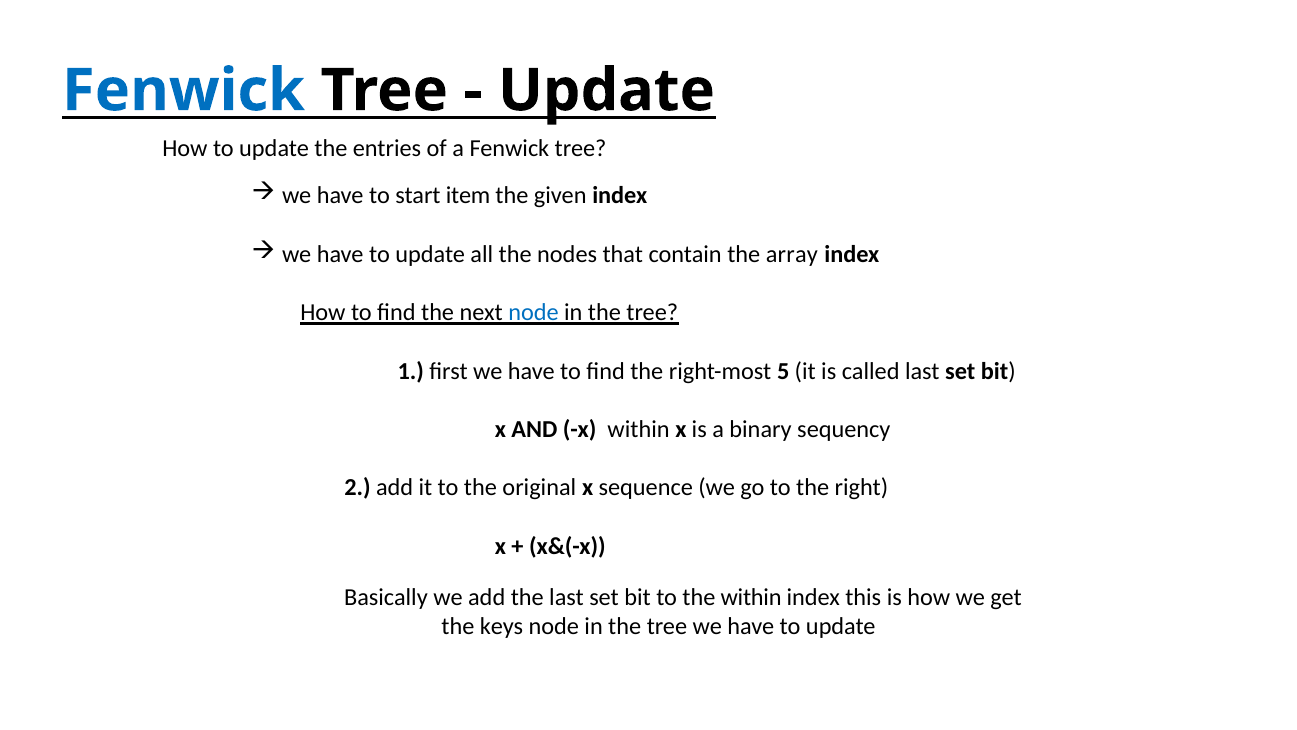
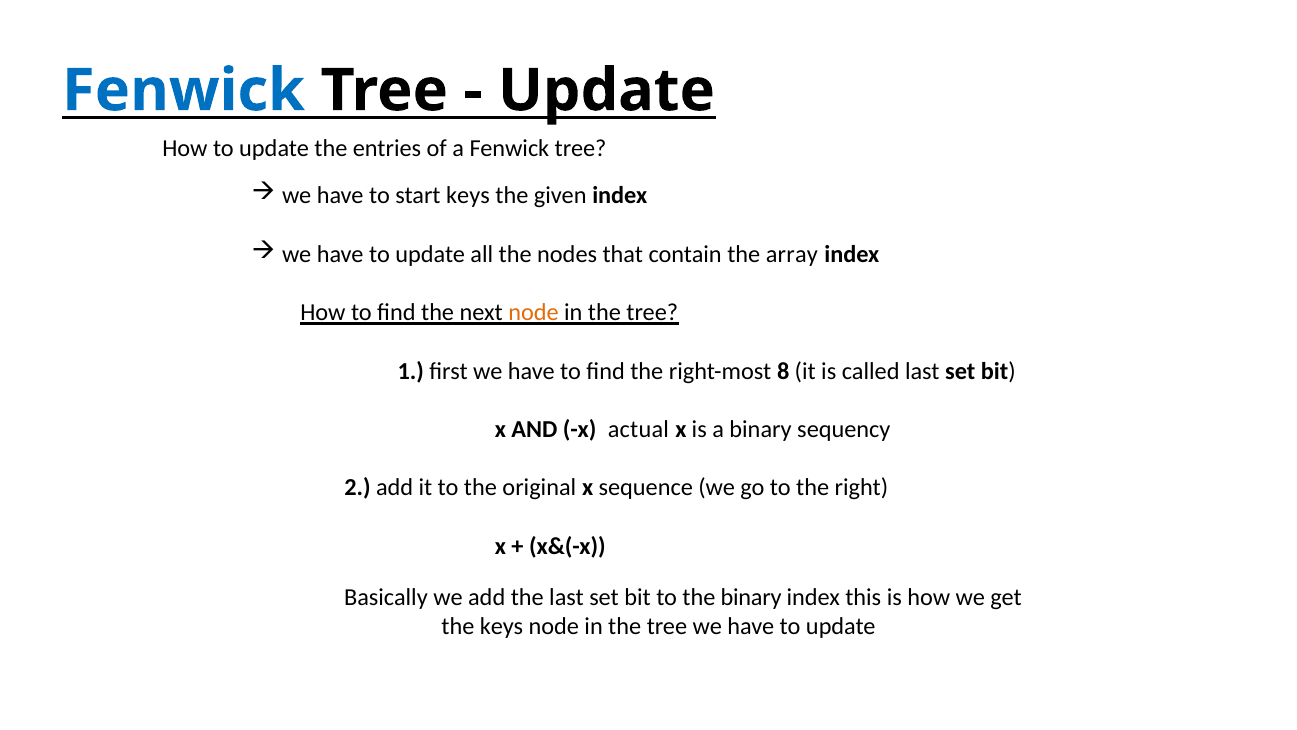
start item: item -> keys
node at (533, 313) colour: blue -> orange
5: 5 -> 8
x within: within -> actual
the within: within -> binary
